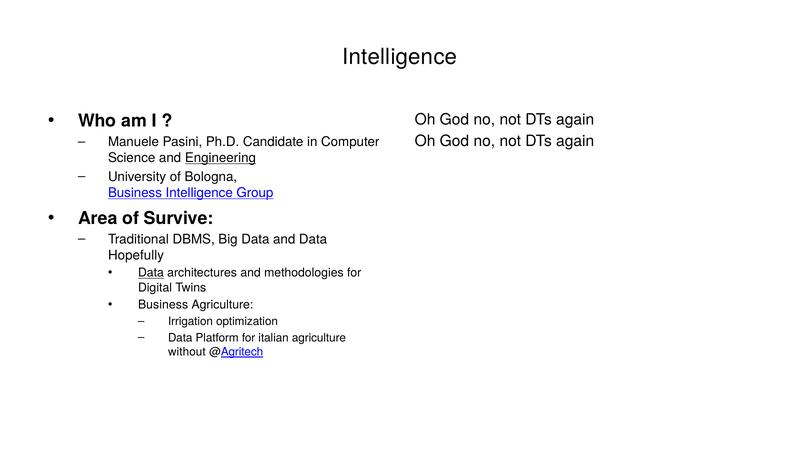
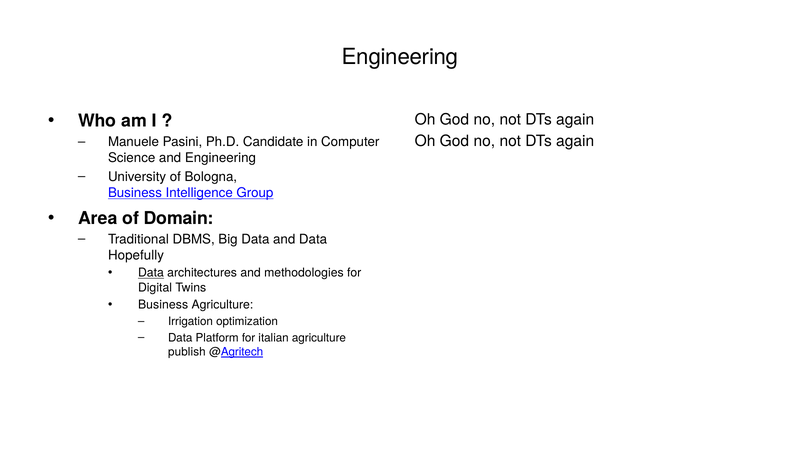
Intelligence at (400, 57): Intelligence -> Engineering
Engineering at (220, 158) underline: present -> none
Survive: Survive -> Domain
without: without -> publish
